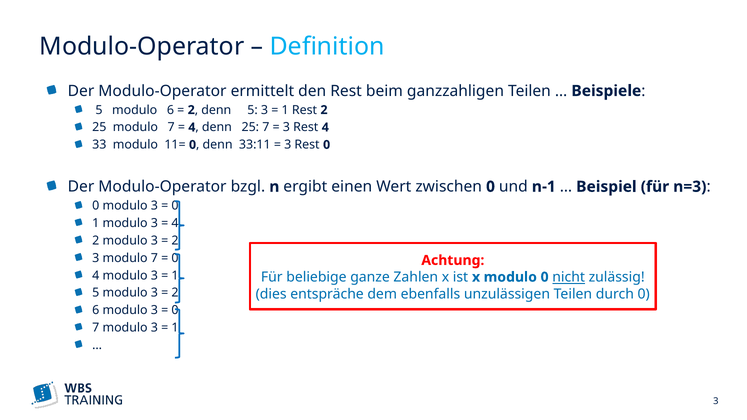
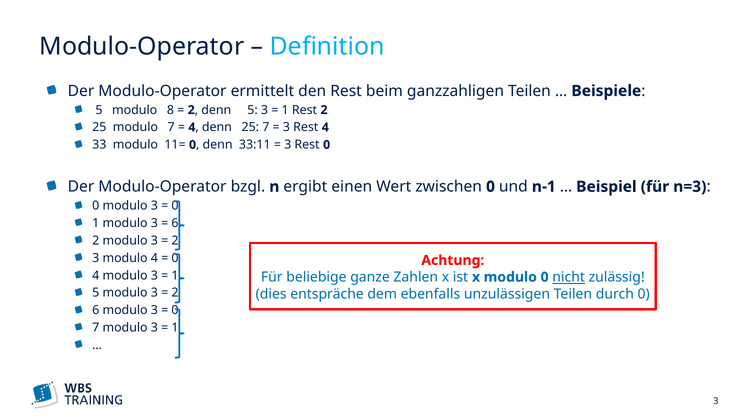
modulo 6: 6 -> 8
4 at (175, 223): 4 -> 6
3 modulo 7: 7 -> 4
